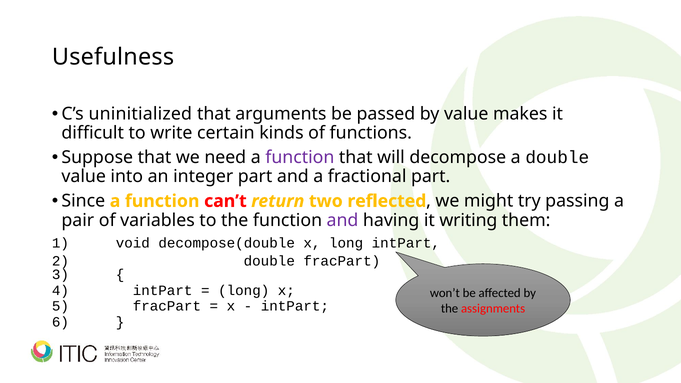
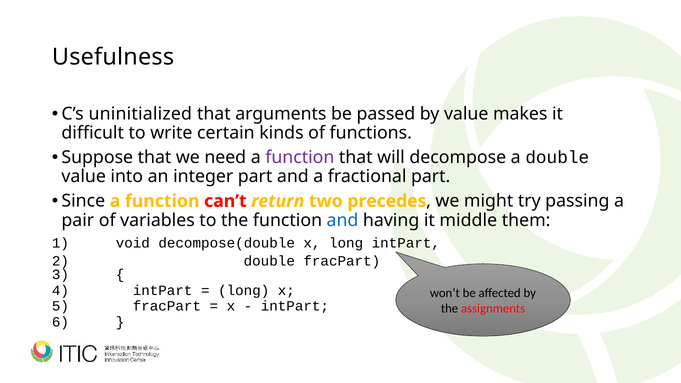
reflected: reflected -> precedes
and at (343, 220) colour: purple -> blue
writing: writing -> middle
